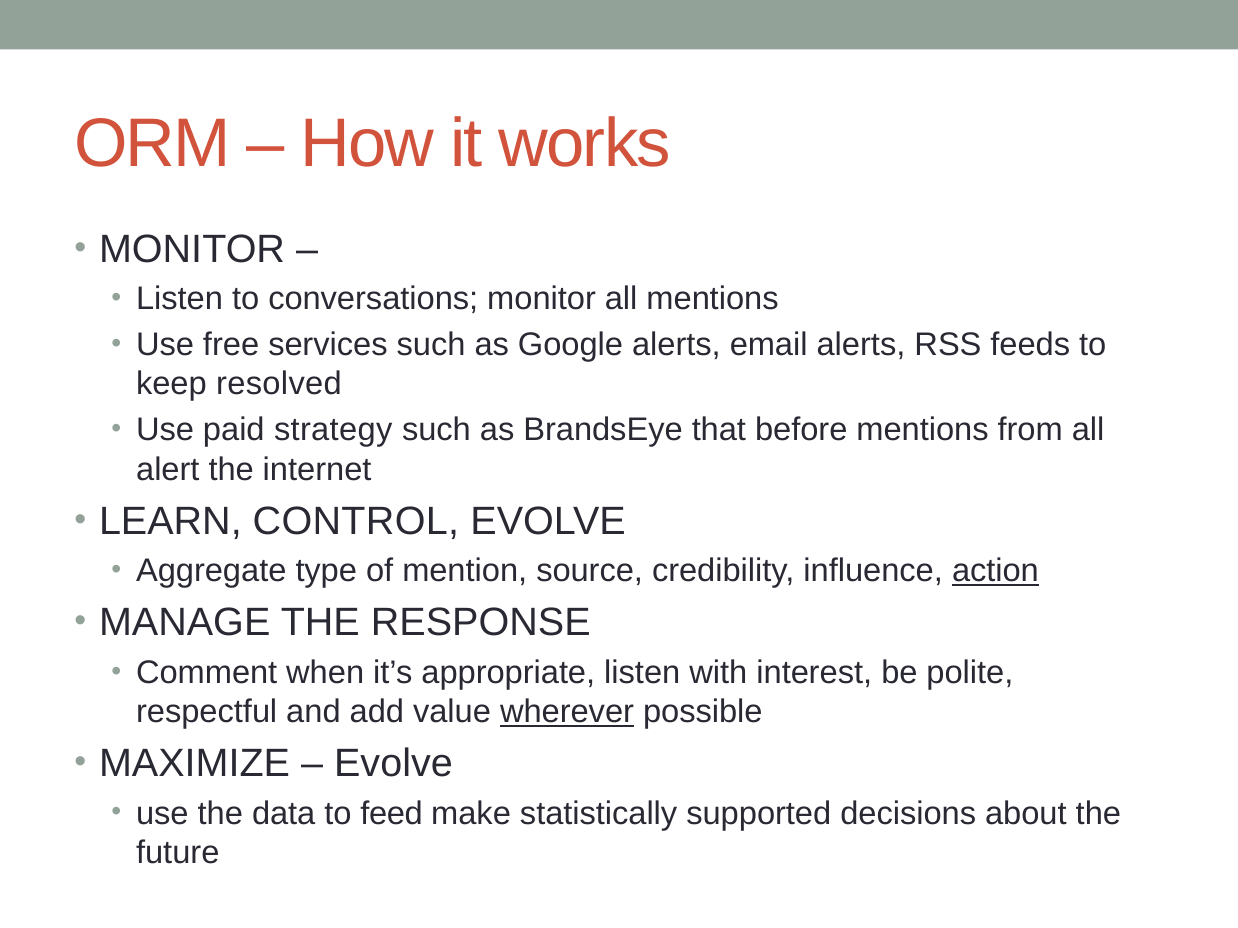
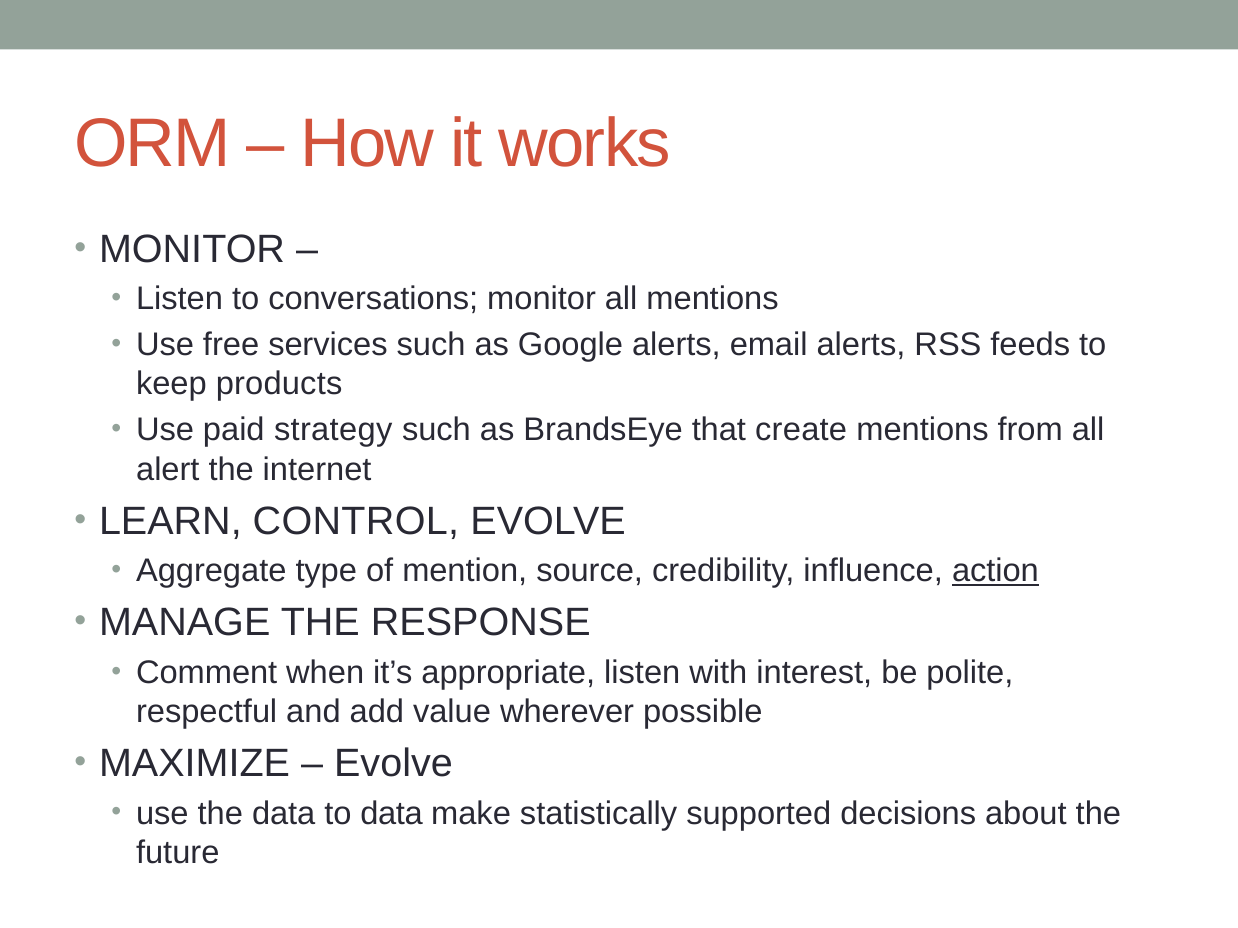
resolved: resolved -> products
before: before -> create
wherever underline: present -> none
to feed: feed -> data
